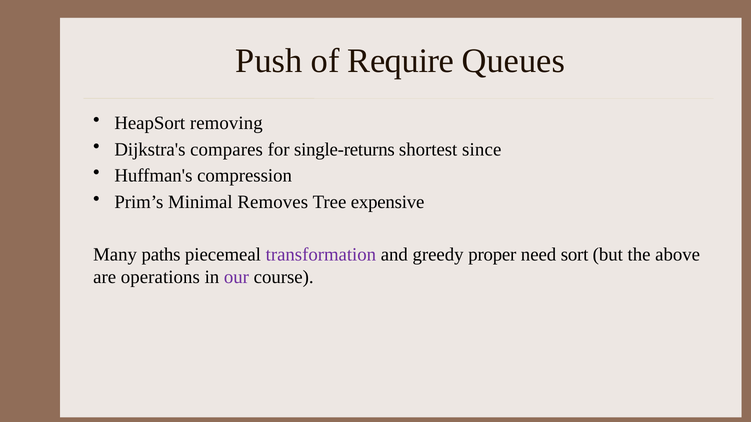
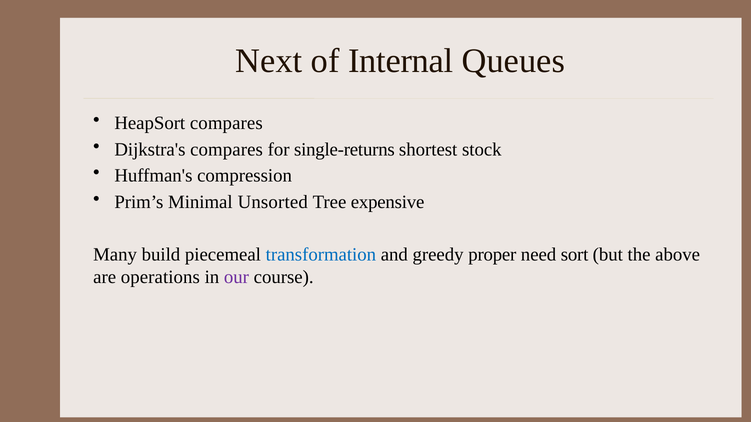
Push: Push -> Next
Require: Require -> Internal
HeapSort removing: removing -> compares
since: since -> stock
Removes: Removes -> Unsorted
paths: paths -> build
transformation colour: purple -> blue
